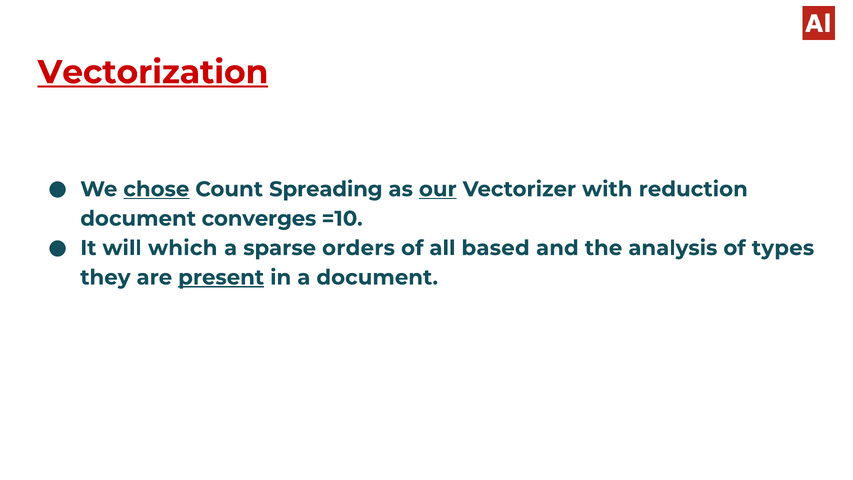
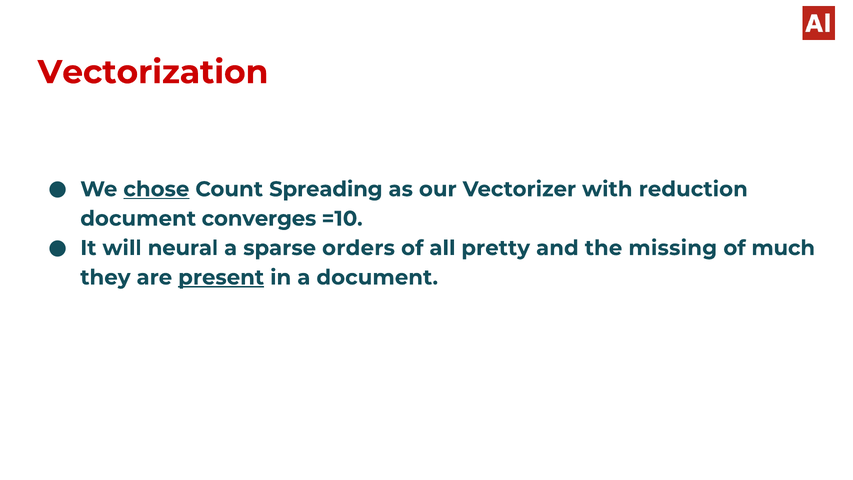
Vectorization underline: present -> none
our underline: present -> none
which: which -> neural
based: based -> pretty
analysis: analysis -> missing
types: types -> much
